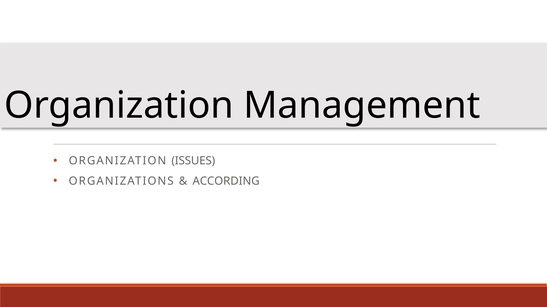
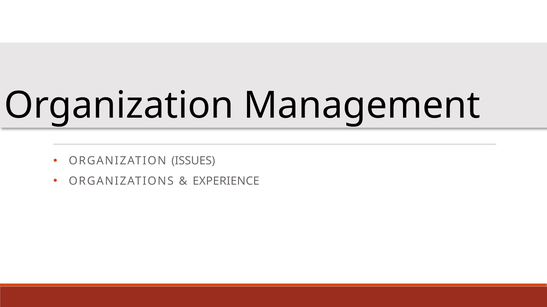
ACCORDING: ACCORDING -> EXPERIENCE
